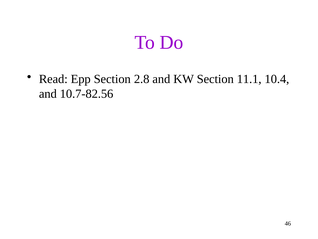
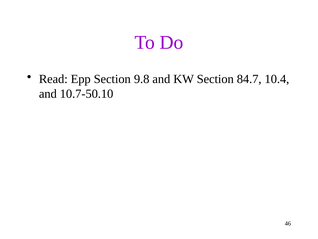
2.8: 2.8 -> 9.8
11.1: 11.1 -> 84.7
10.7-82.56: 10.7-82.56 -> 10.7-50.10
